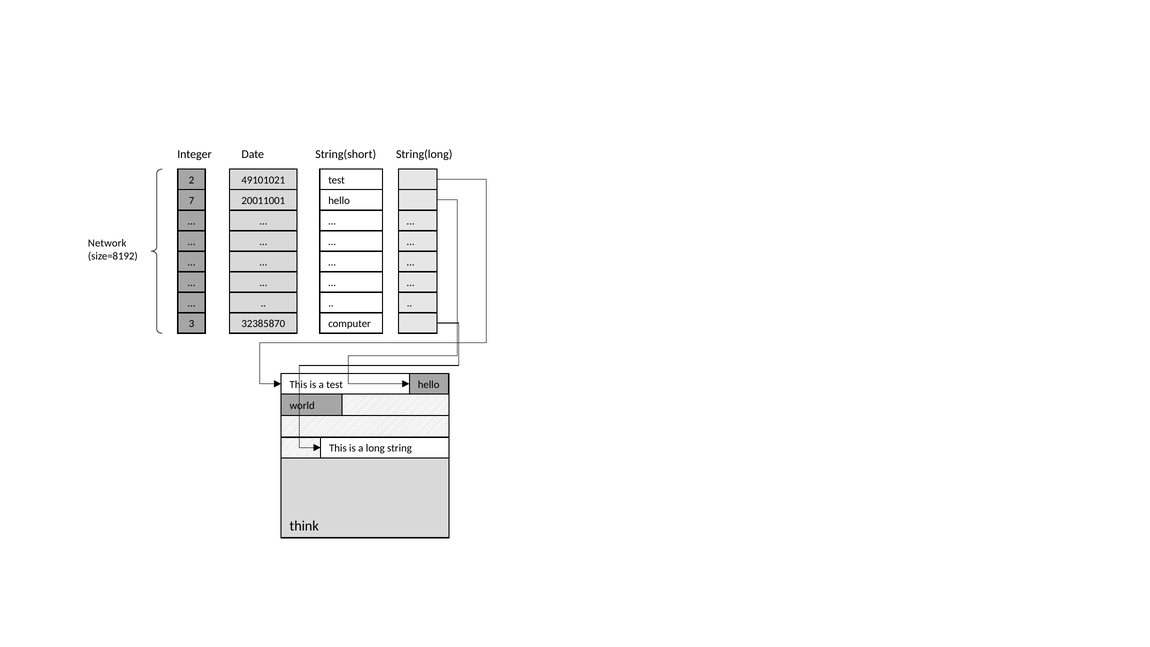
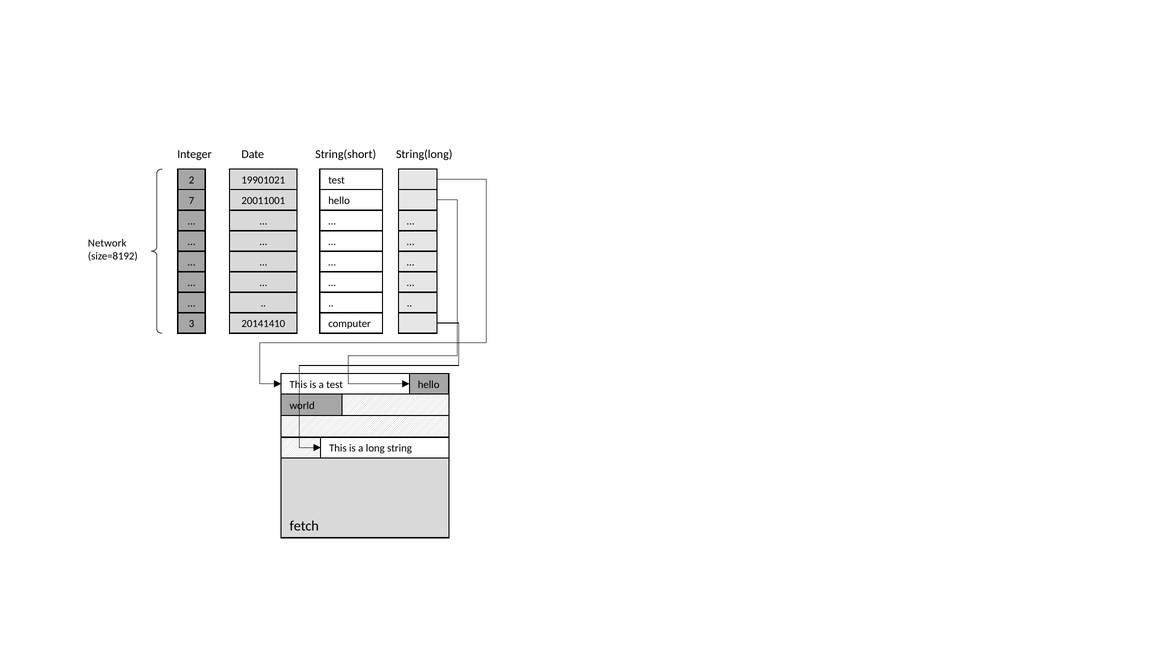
49101021: 49101021 -> 19901021
32385870: 32385870 -> 20141410
think: think -> fetch
